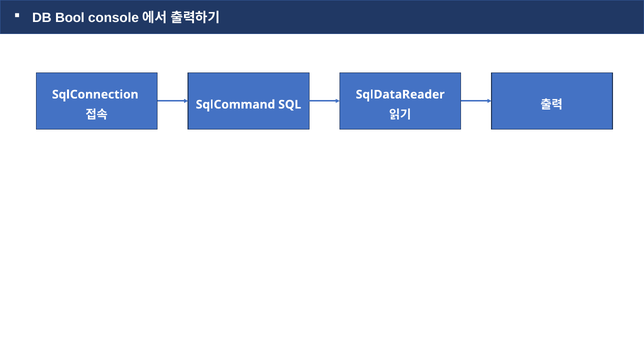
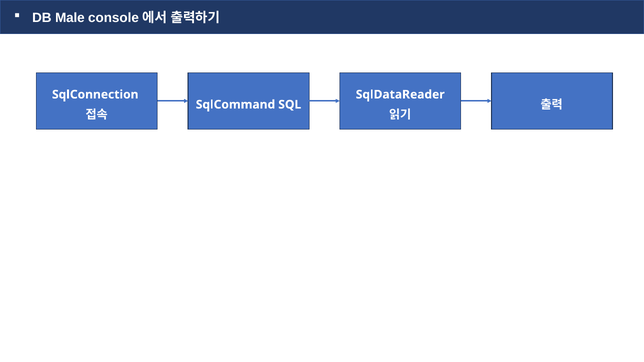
Bool: Bool -> Male
